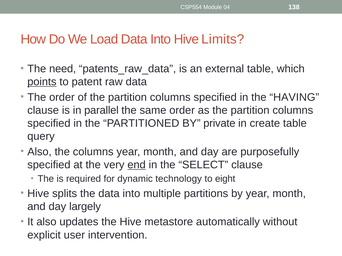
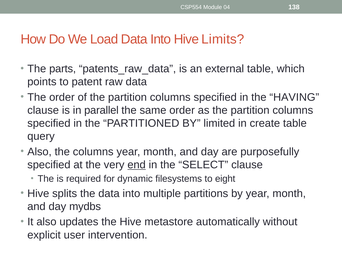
need: need -> parts
points underline: present -> none
private: private -> limited
technology: technology -> filesystems
largely: largely -> mydbs
